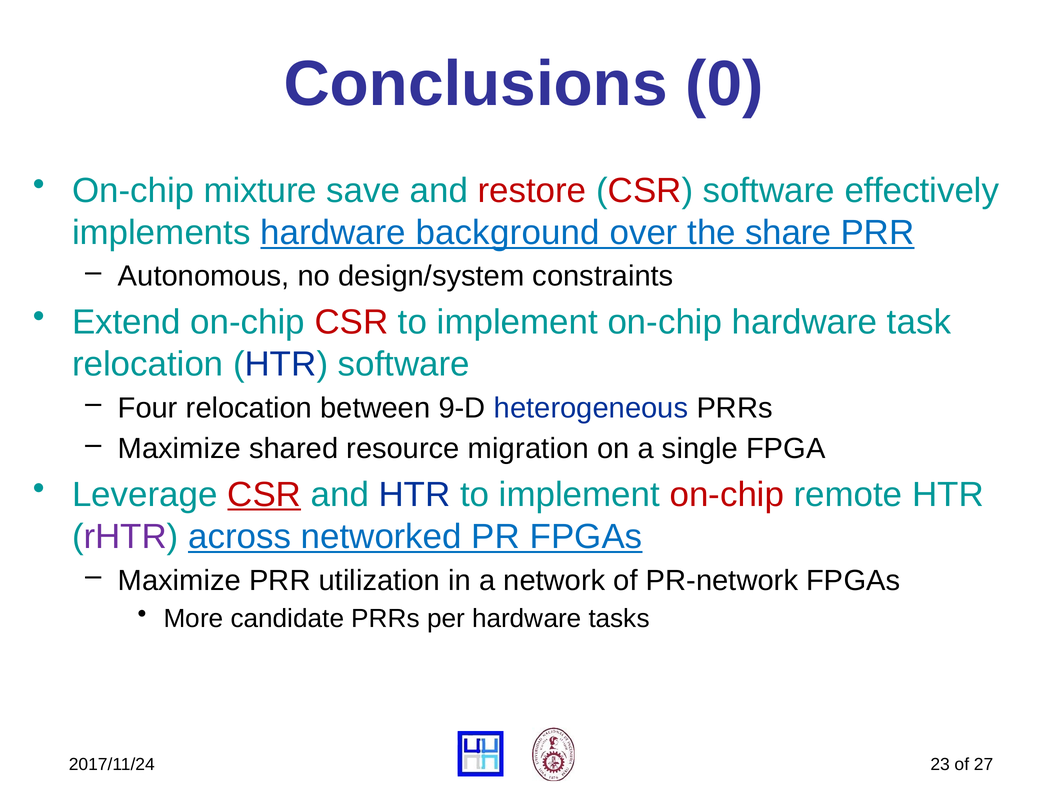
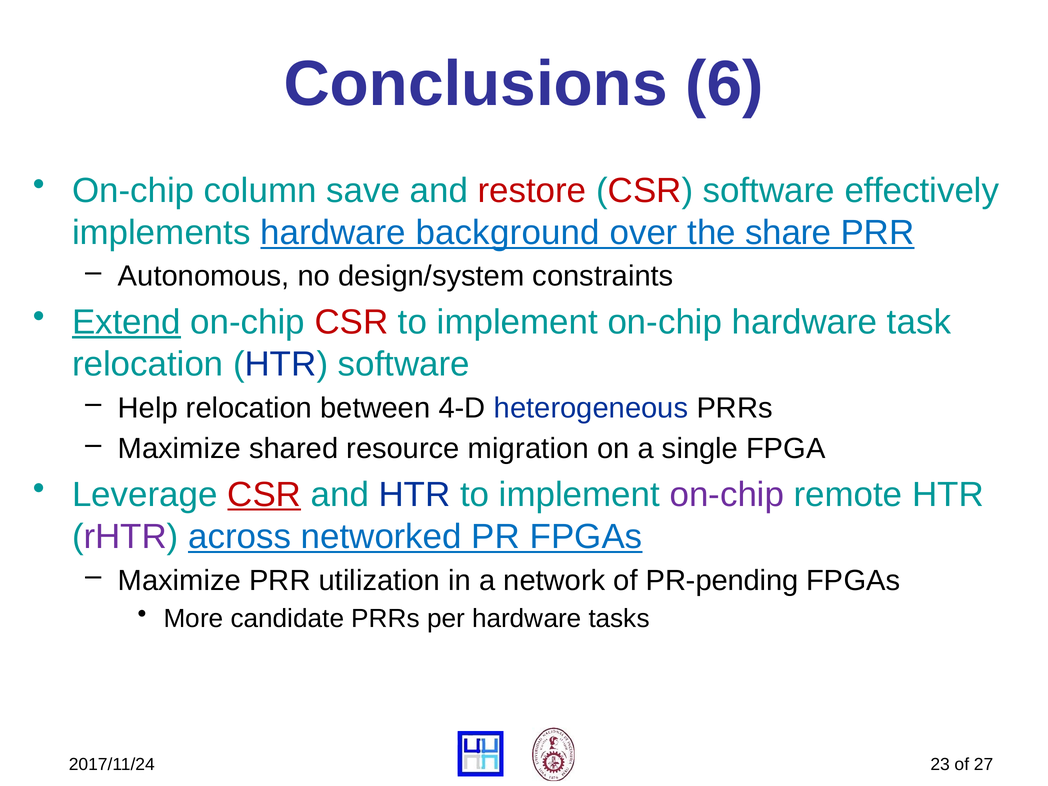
0: 0 -> 6
mixture: mixture -> column
Extend underline: none -> present
Four: Four -> Help
9-D: 9-D -> 4-D
on-chip at (727, 495) colour: red -> purple
PR-network: PR-network -> PR-pending
